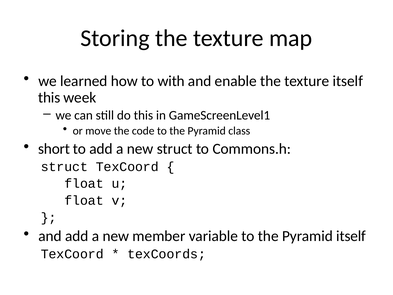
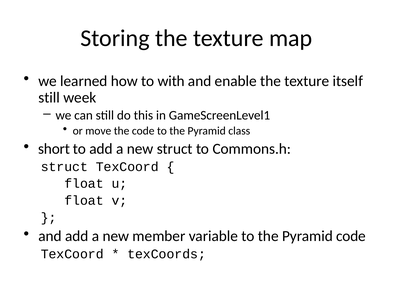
this at (49, 97): this -> still
Pyramid itself: itself -> code
